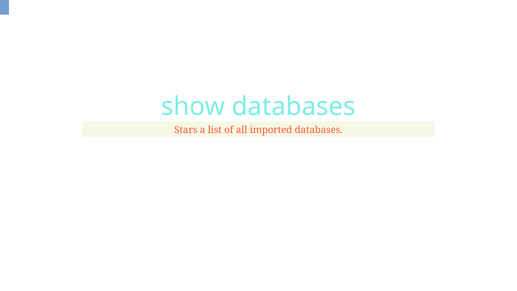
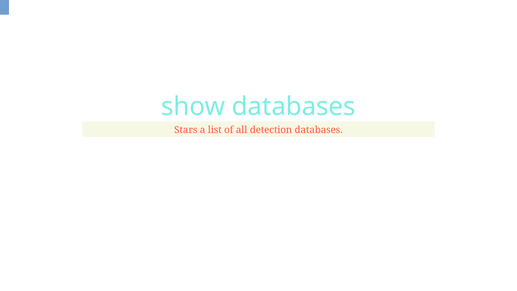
imported: imported -> detection
